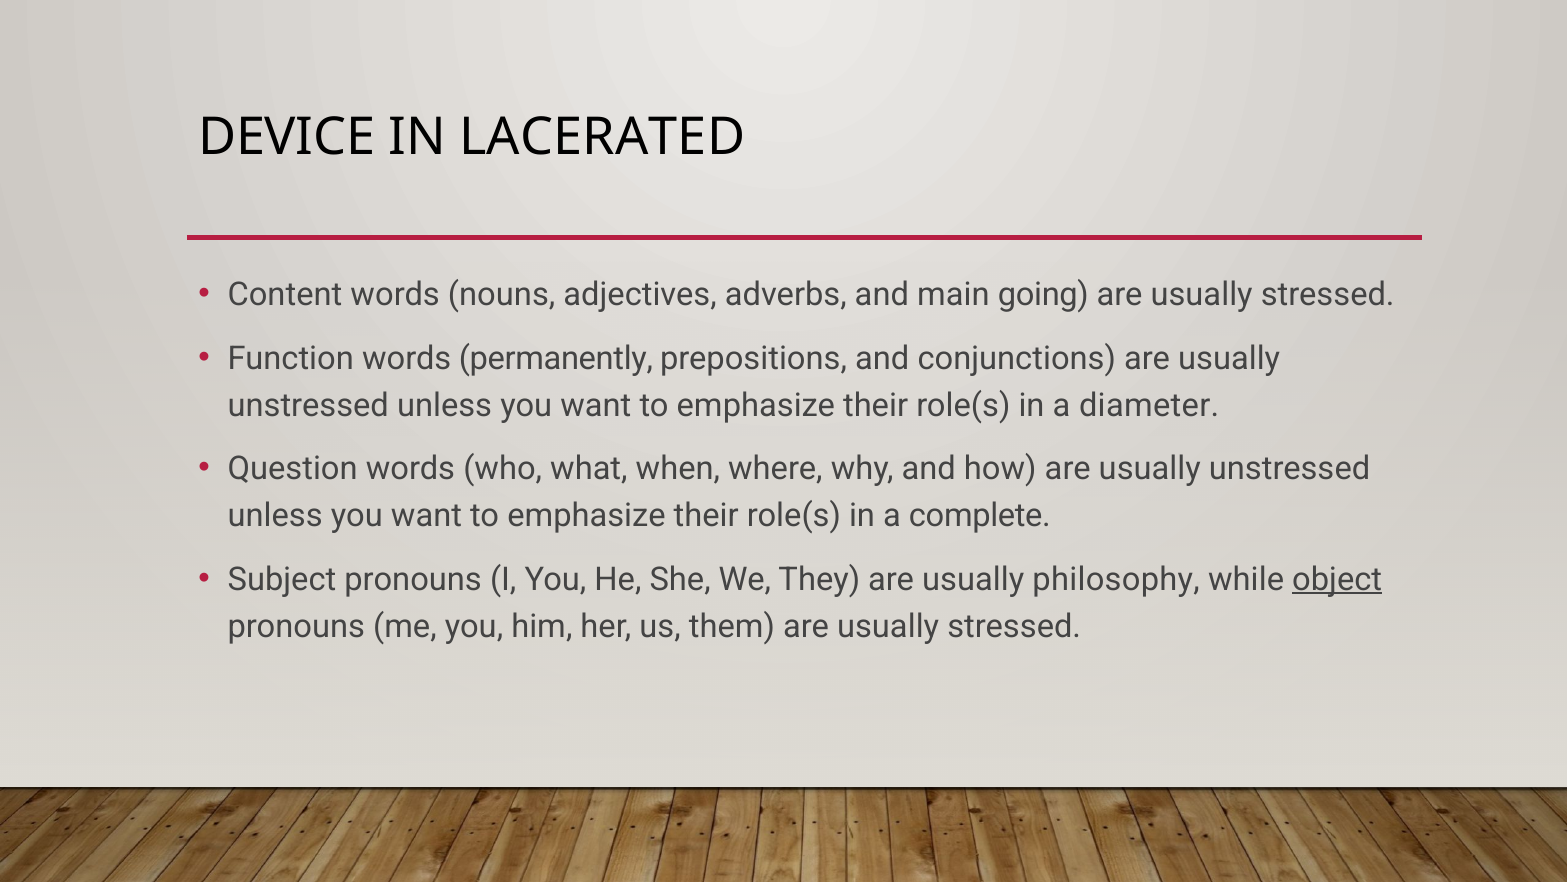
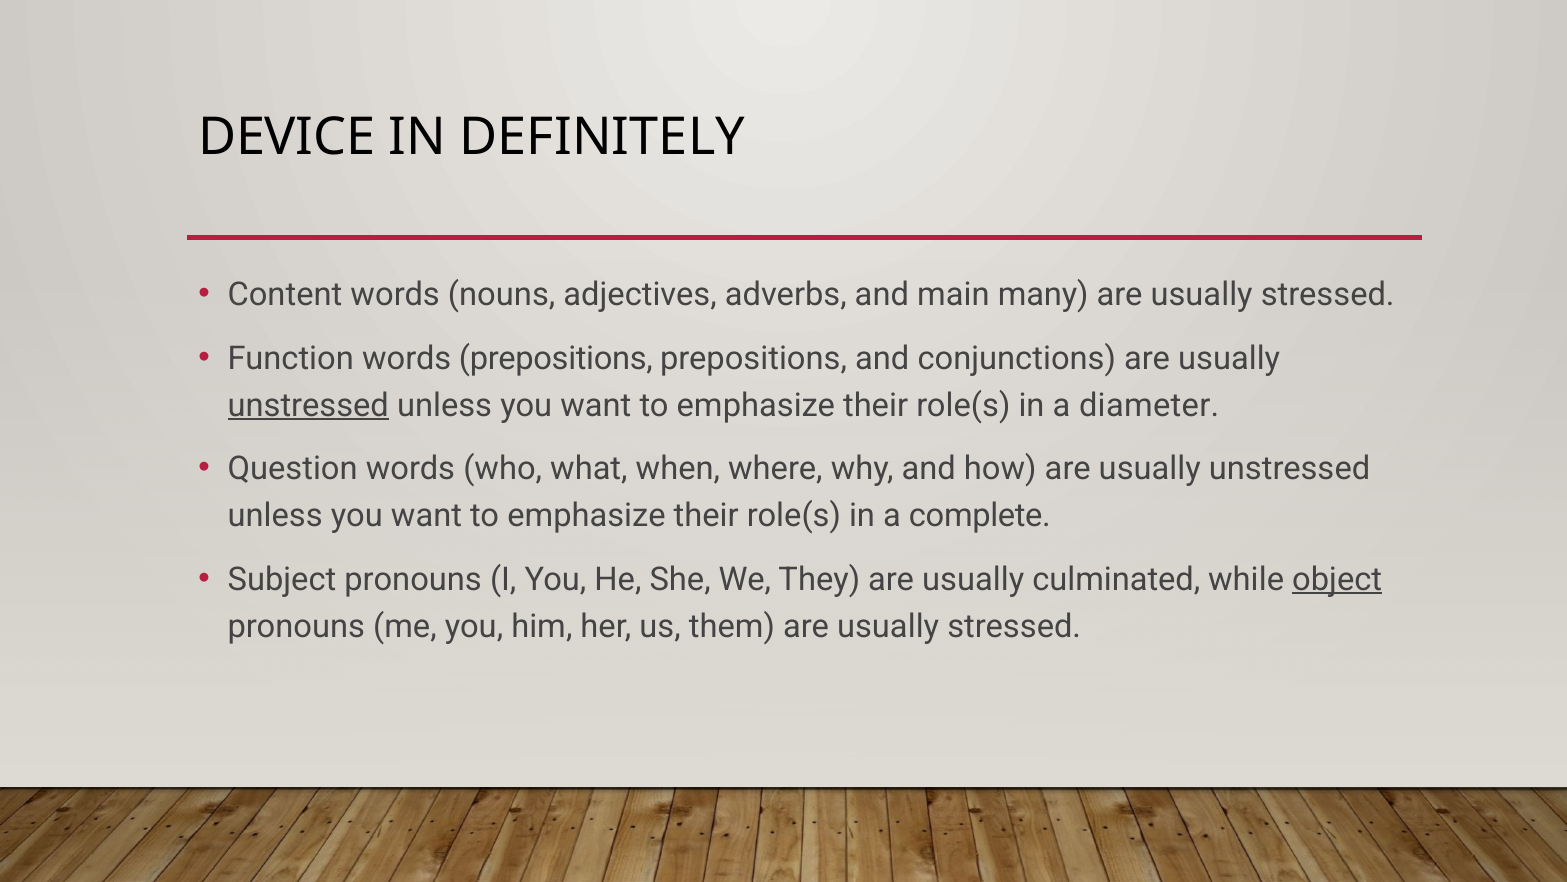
LACERATED: LACERATED -> DEFINITELY
going: going -> many
words permanently: permanently -> prepositions
unstressed at (308, 405) underline: none -> present
philosophy: philosophy -> culminated
